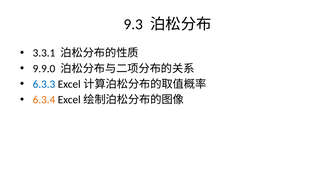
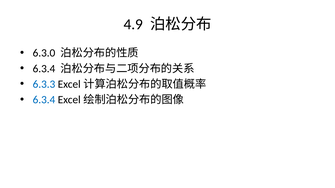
9.3: 9.3 -> 4.9
3.3.1: 3.3.1 -> 6.3.0
9.9.0 at (44, 69): 9.9.0 -> 6.3.4
6.3.4 at (44, 100) colour: orange -> blue
